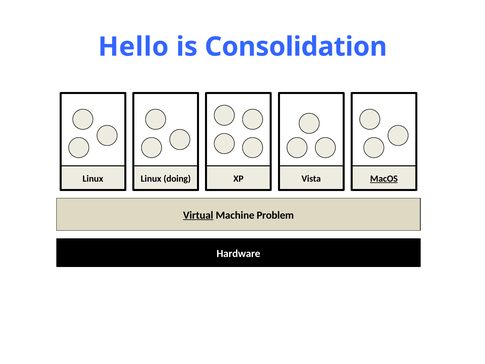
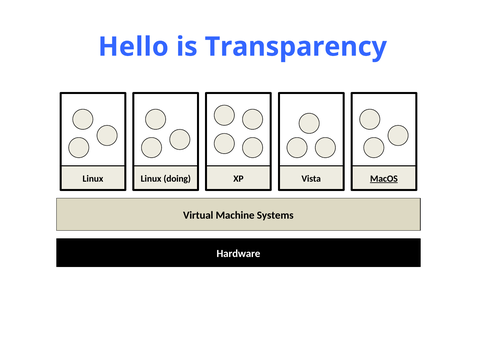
Consolidation: Consolidation -> Transparency
Virtual underline: present -> none
Problem: Problem -> Systems
